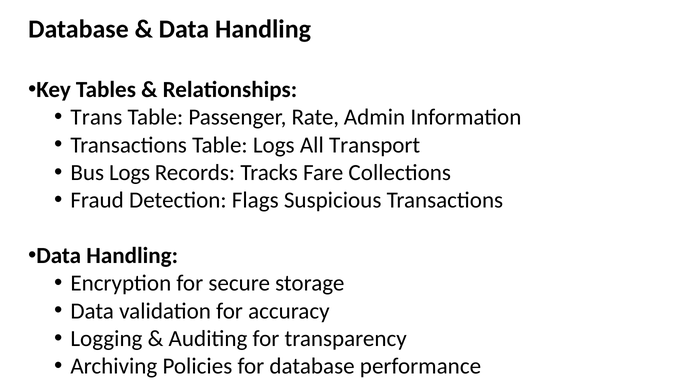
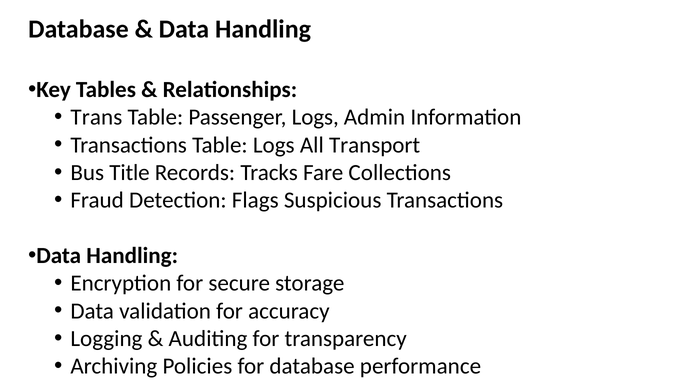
Passenger Rate: Rate -> Logs
Bus Logs: Logs -> Title
